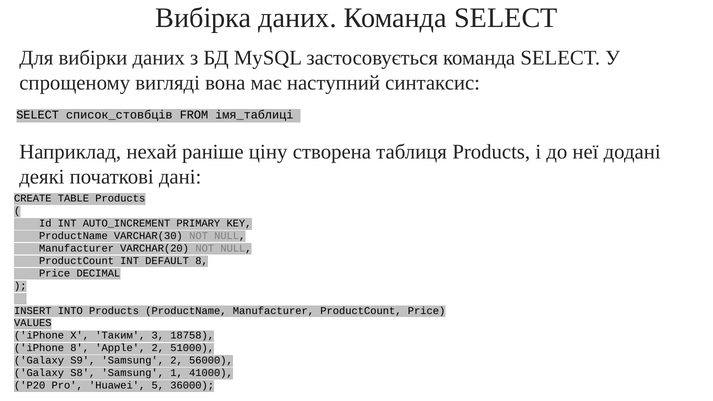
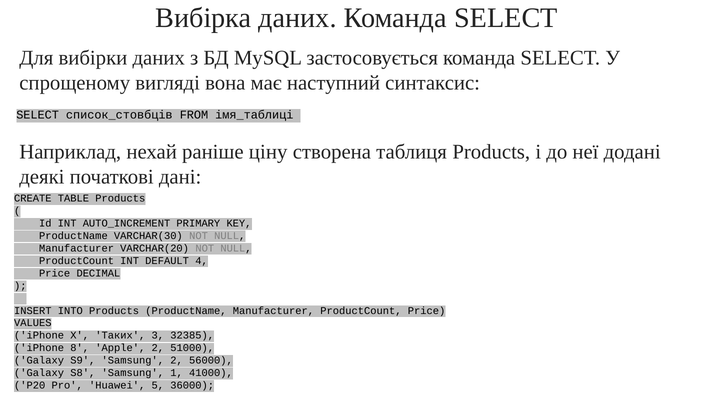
DEFAULT 8: 8 -> 4
Таким: Таким -> Таких
18758: 18758 -> 32385
